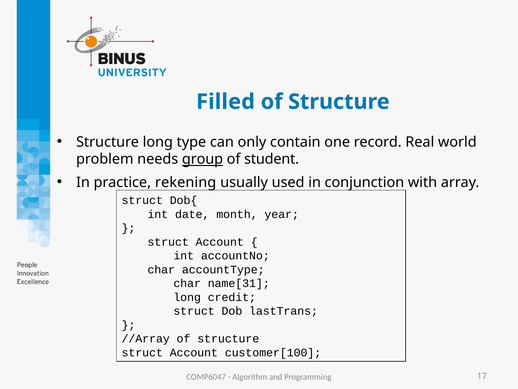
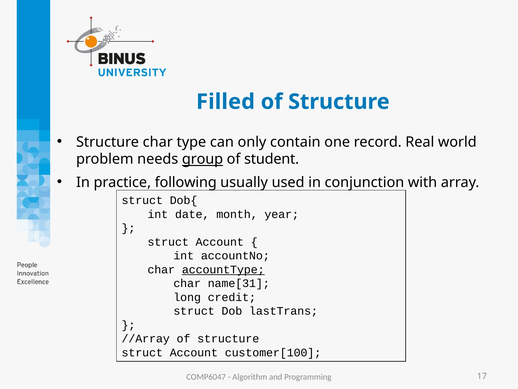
Structure long: long -> char
rekening: rekening -> following
accountType underline: none -> present
